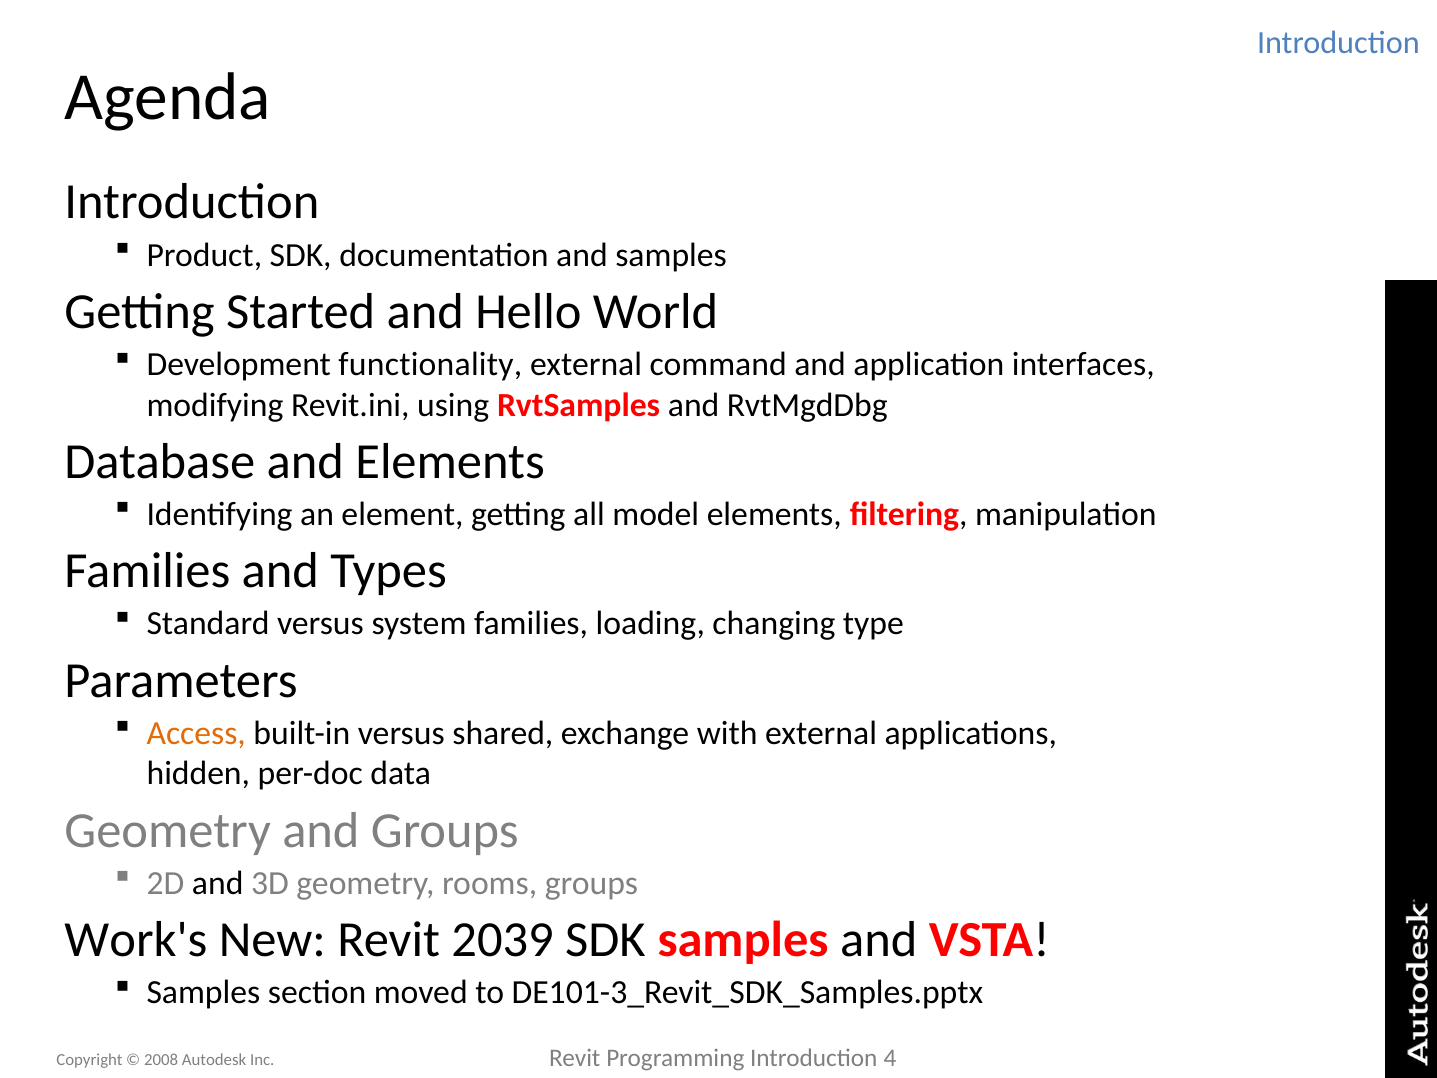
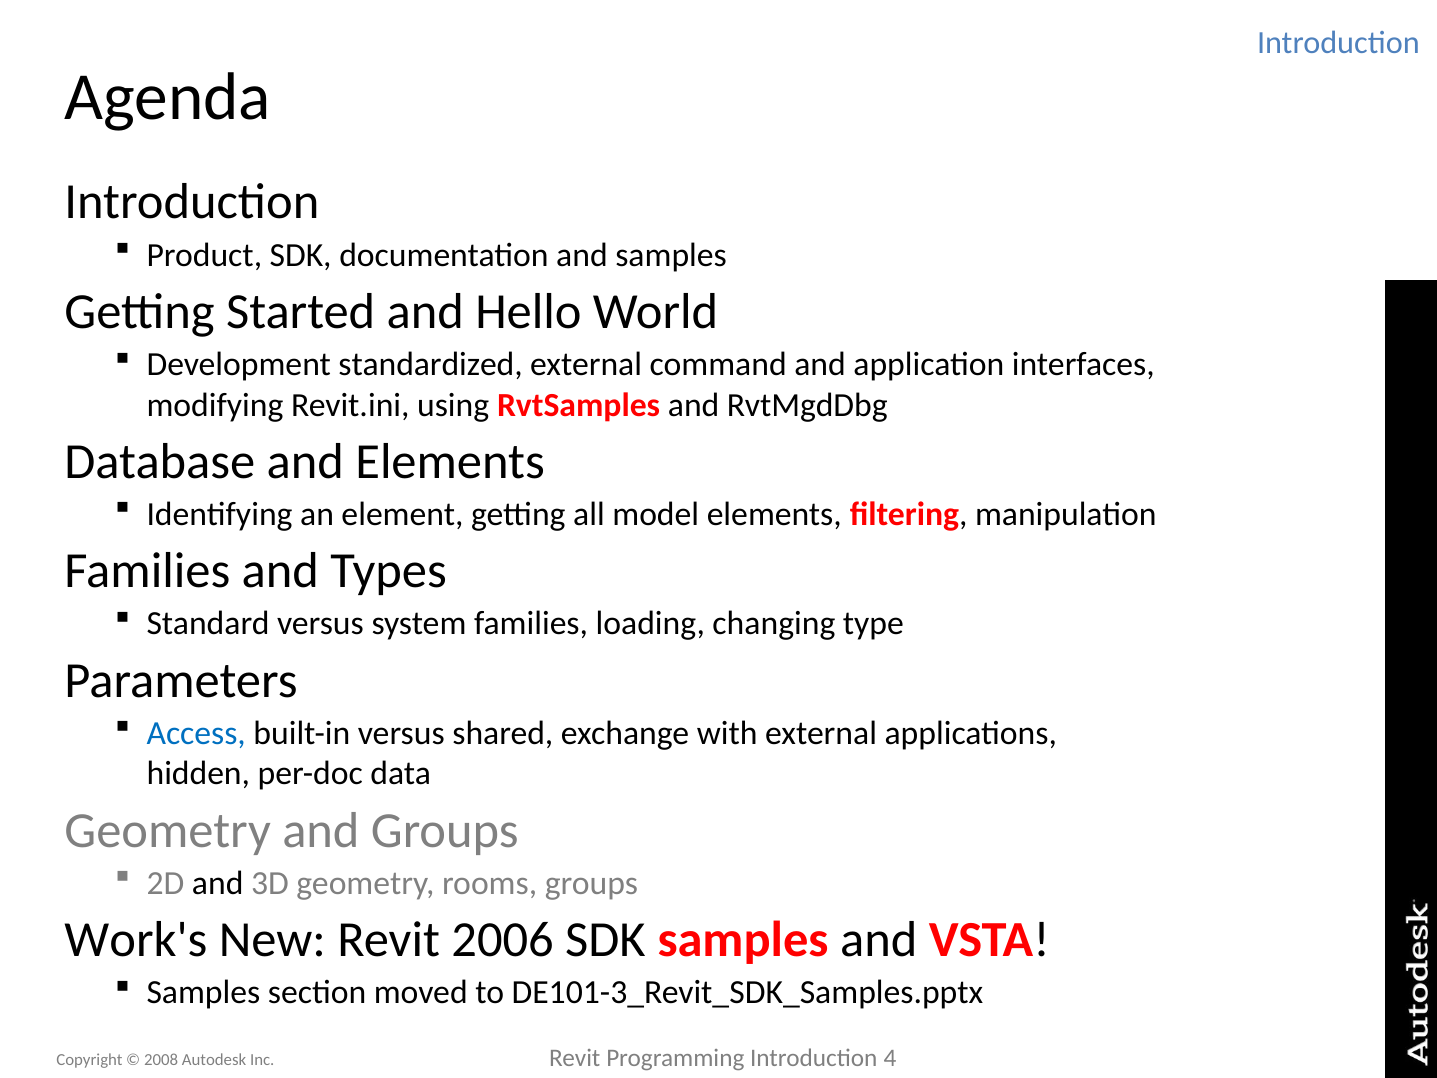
functionality: functionality -> standardized
Access colour: orange -> blue
2039: 2039 -> 2006
